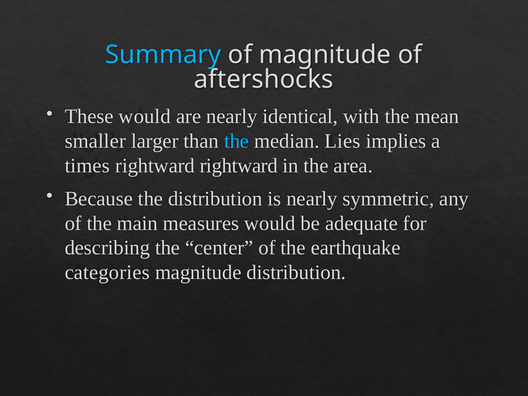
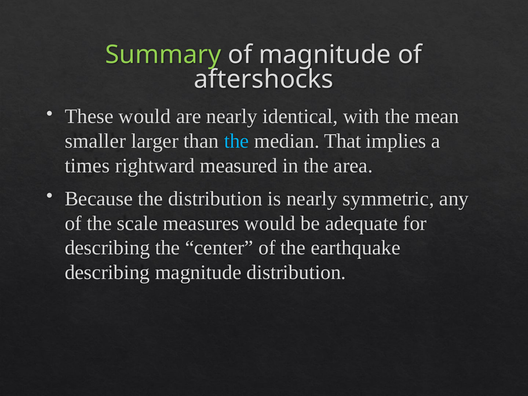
Summary colour: light blue -> light green
Lies: Lies -> That
rightward rightward: rightward -> measured
main: main -> scale
categories at (107, 272): categories -> describing
